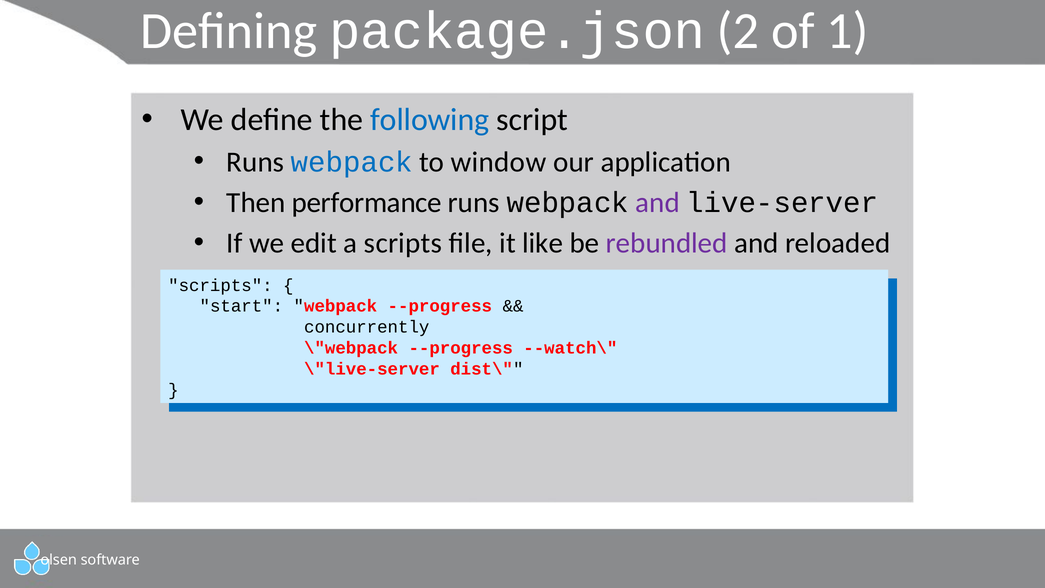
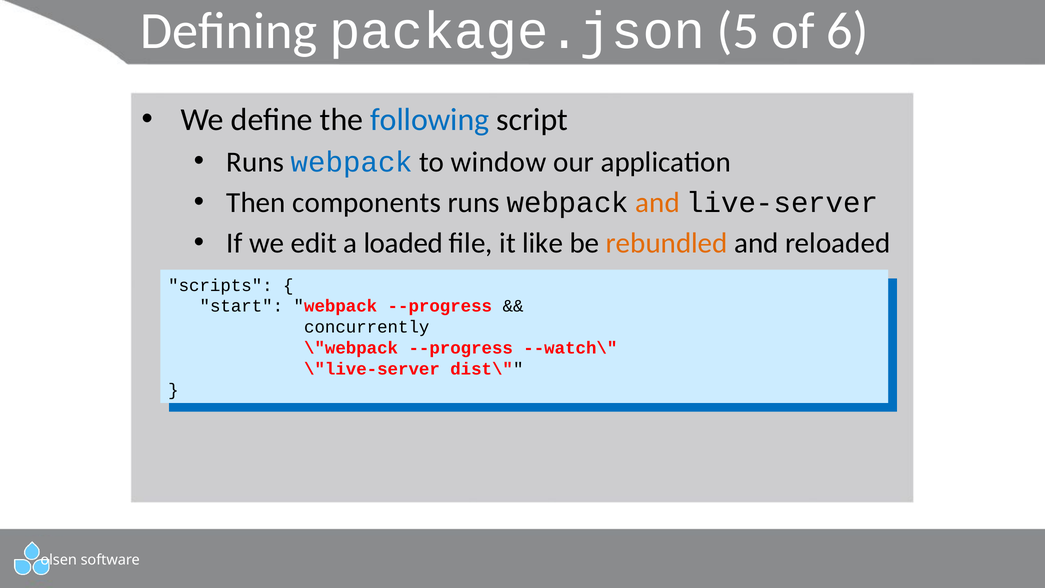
2: 2 -> 5
1: 1 -> 6
performance: performance -> components
and at (658, 203) colour: purple -> orange
a scripts: scripts -> loaded
rebundled colour: purple -> orange
